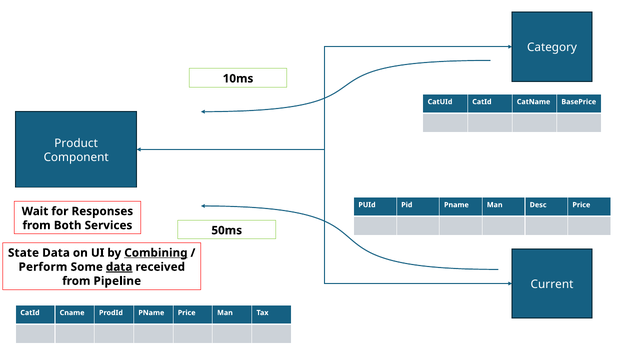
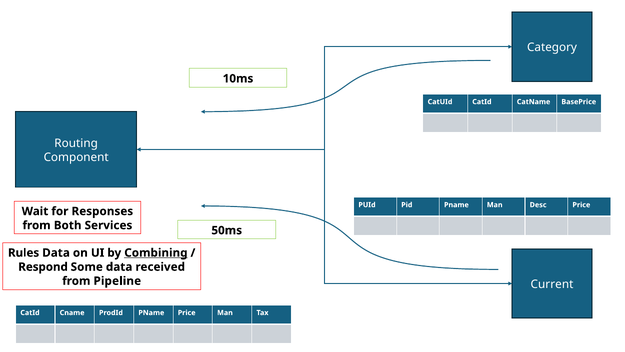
Product: Product -> Routing
State: State -> Rules
Perform: Perform -> Respond
data at (119, 267) underline: present -> none
